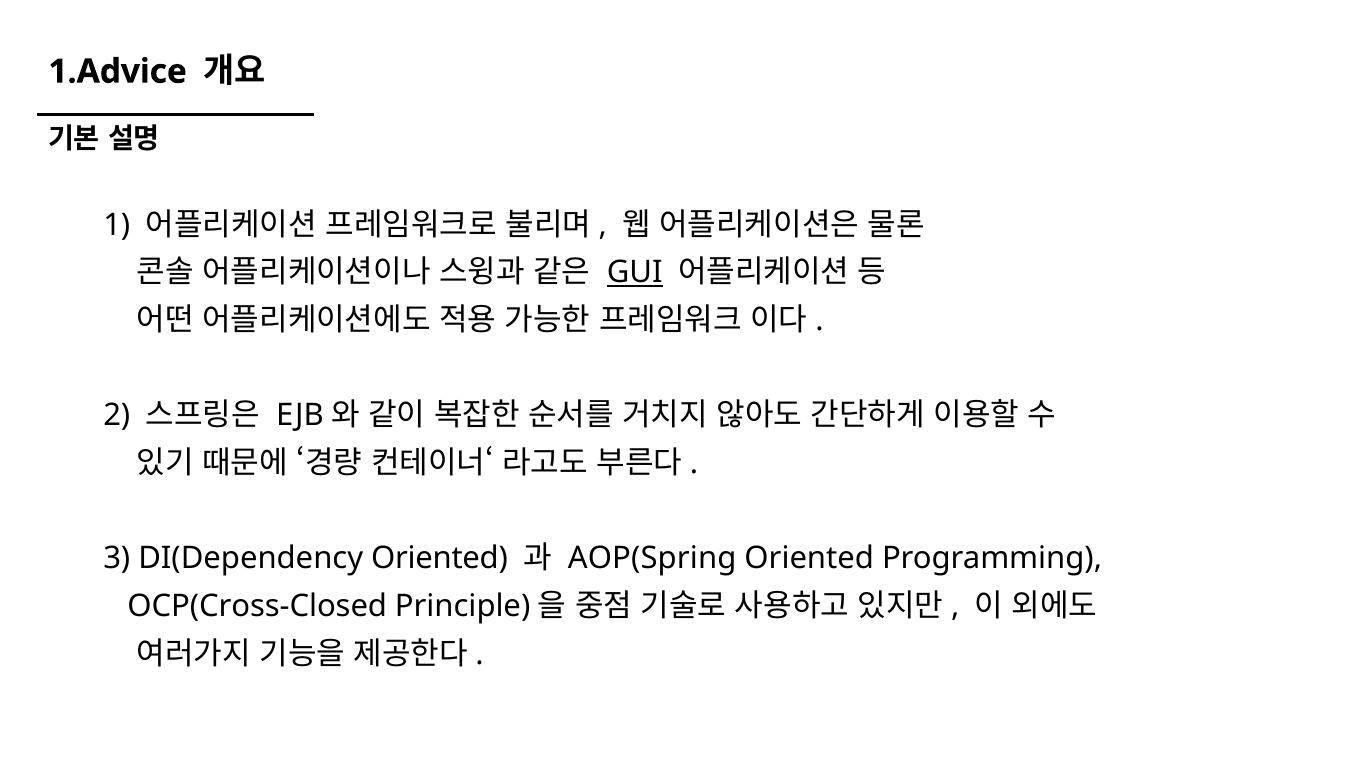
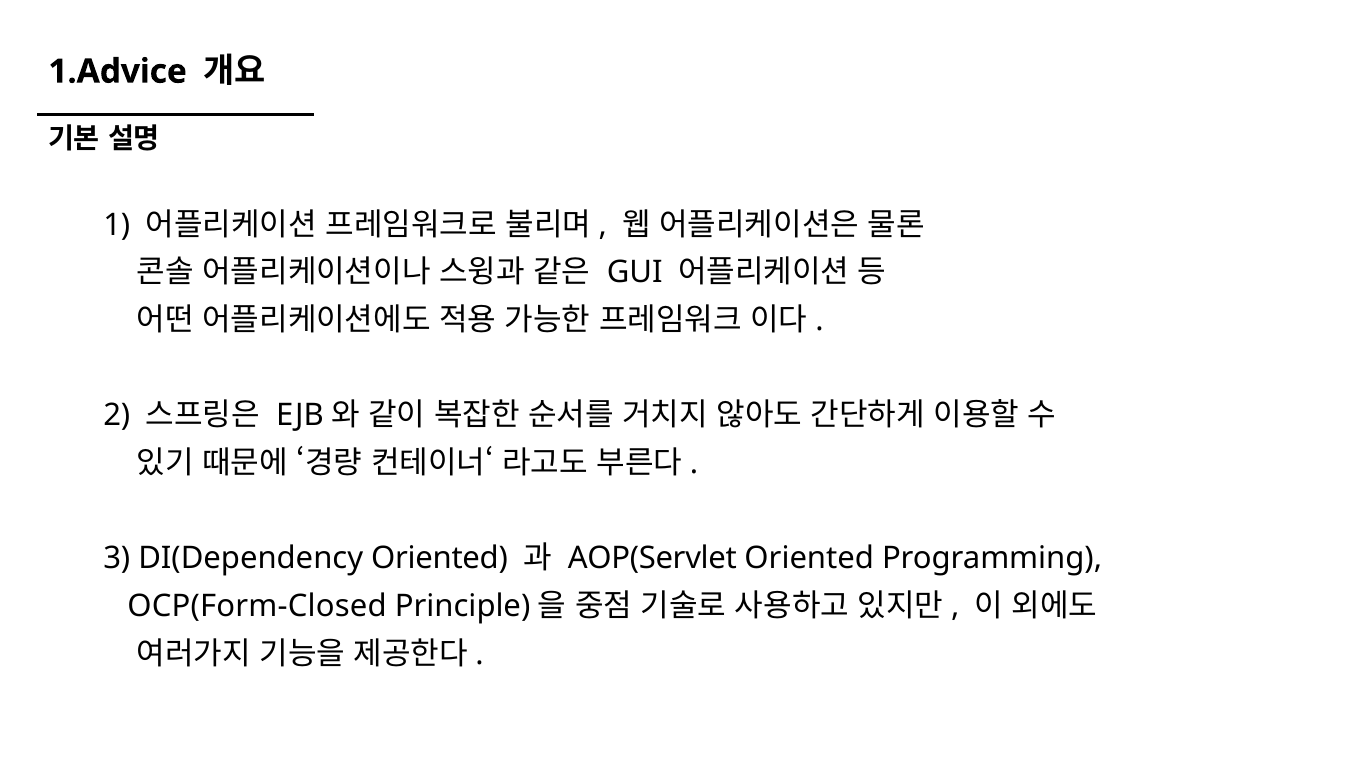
GUI underline: present -> none
AOP(Spring: AOP(Spring -> AOP(Servlet
OCP(Cross-Closed: OCP(Cross-Closed -> OCP(Form-Closed
